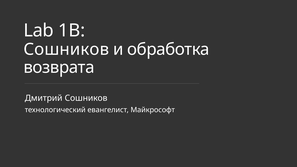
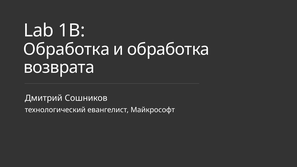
Сошников at (66, 49): Сошников -> Обработка
